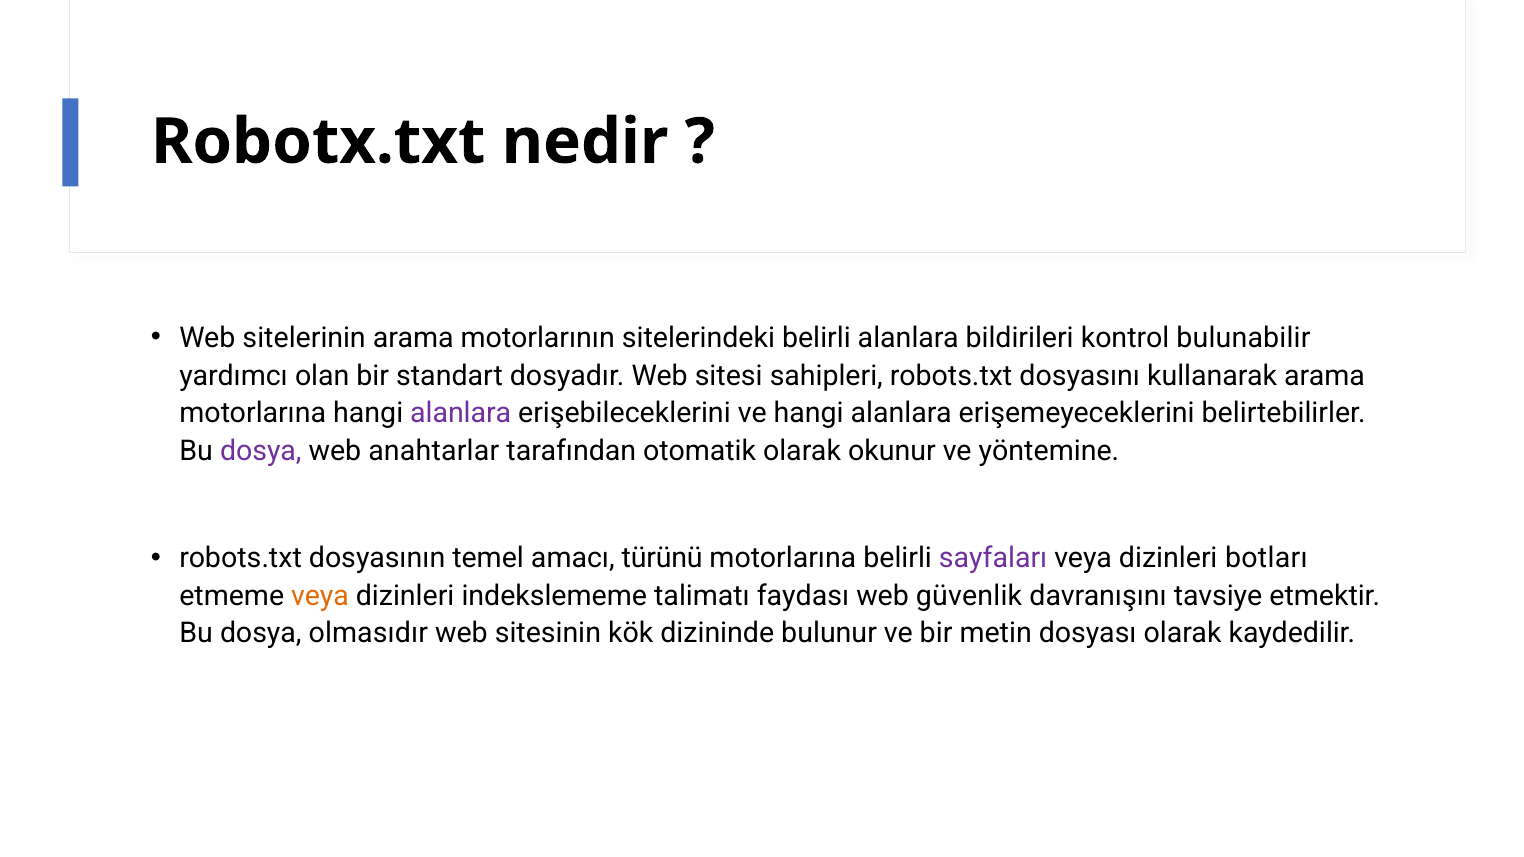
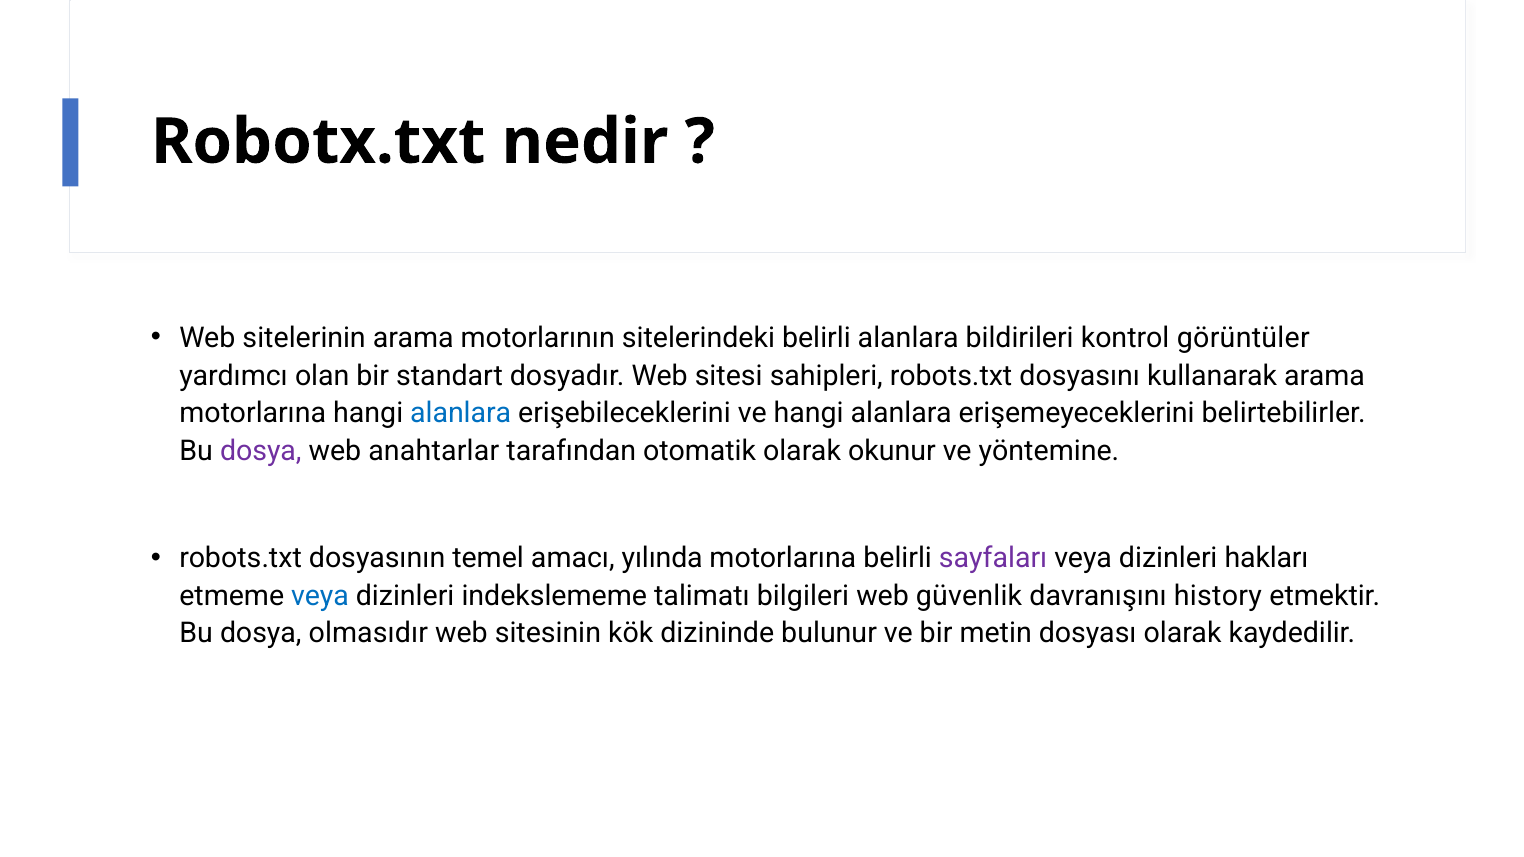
bulunabilir: bulunabilir -> görüntüler
alanlara at (461, 413) colour: purple -> blue
türünü: türünü -> yılında
botları: botları -> hakları
veya at (320, 596) colour: orange -> blue
faydası: faydası -> bilgileri
tavsiye: tavsiye -> history
